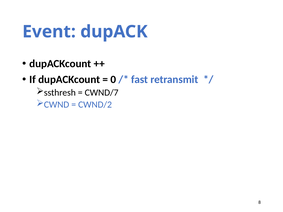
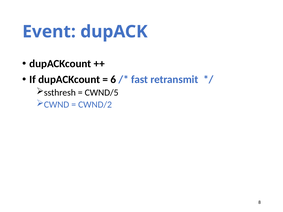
0: 0 -> 6
CWND/7: CWND/7 -> CWND/5
